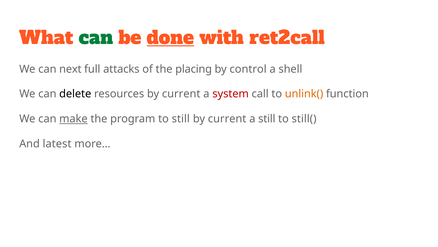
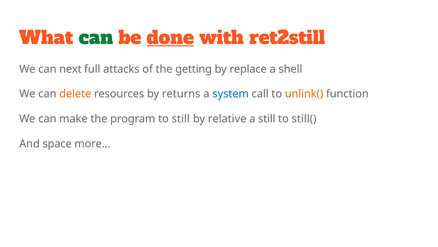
ret2call: ret2call -> ret2still
placing: placing -> getting
control: control -> replace
delete colour: black -> orange
resources by current: current -> returns
system colour: red -> blue
make underline: present -> none
current at (227, 119): current -> relative
latest: latest -> space
